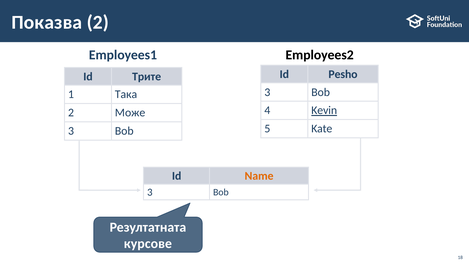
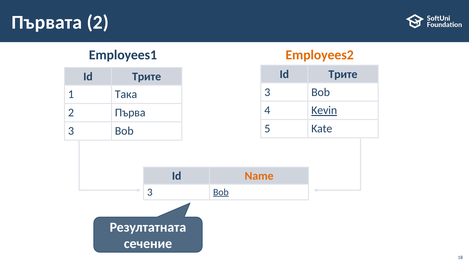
Показва: Показва -> Първата
Employees2 colour: black -> orange
Pesho at (343, 74): Pesho -> Трите
Може: Може -> Първа
Bob at (221, 192) underline: none -> present
курсове: курсове -> сечение
